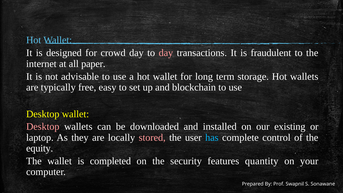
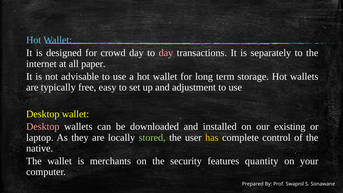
fraudulent: fraudulent -> separately
blockchain: blockchain -> adjustment
stored colour: pink -> light green
has colour: light blue -> yellow
equity: equity -> native
completed: completed -> merchants
